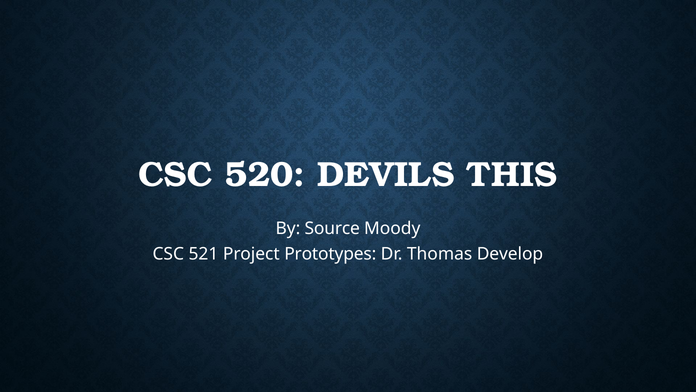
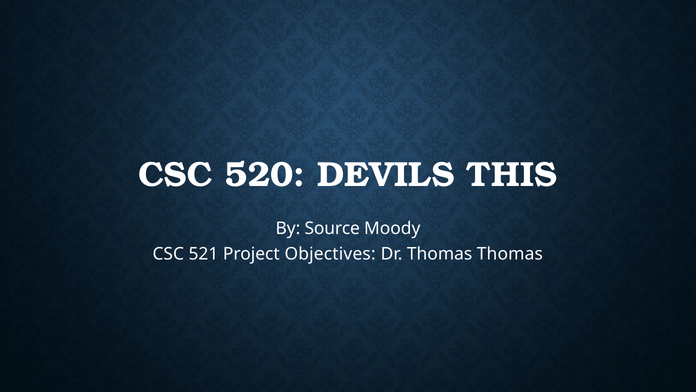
Prototypes: Prototypes -> Objectives
Thomas Develop: Develop -> Thomas
